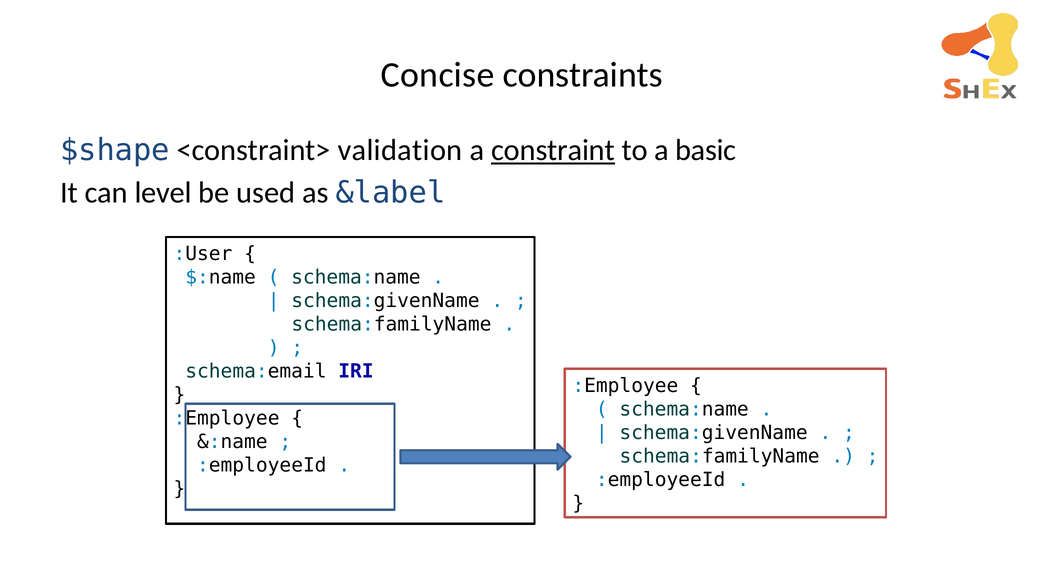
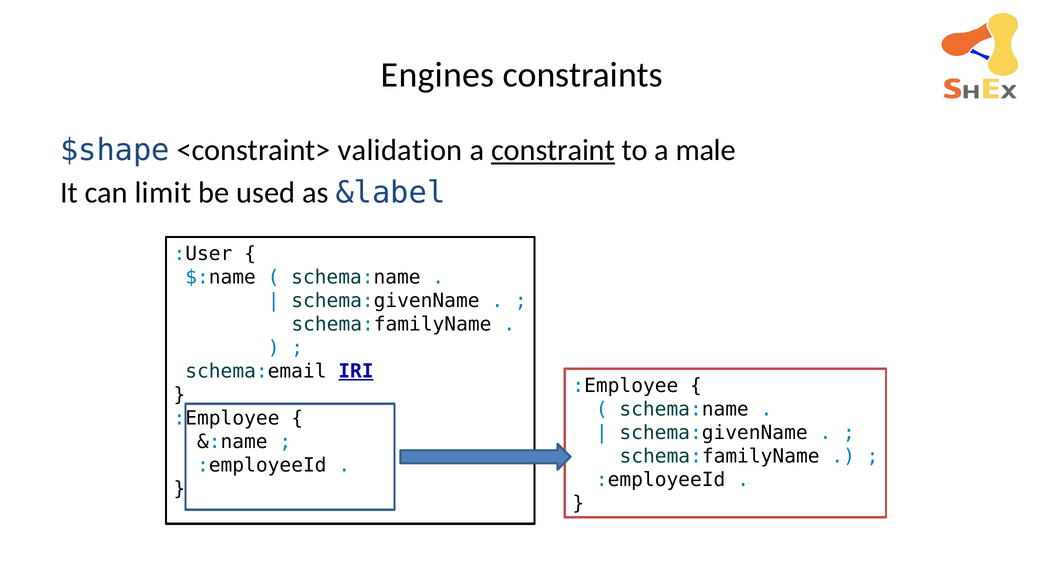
Concise: Concise -> Engines
basic: basic -> male
level: level -> limit
IRI underline: none -> present
